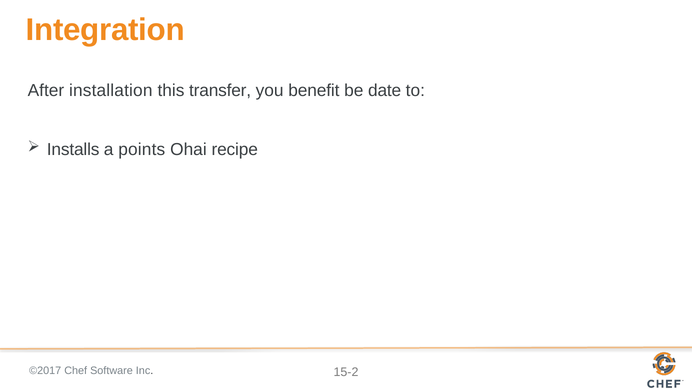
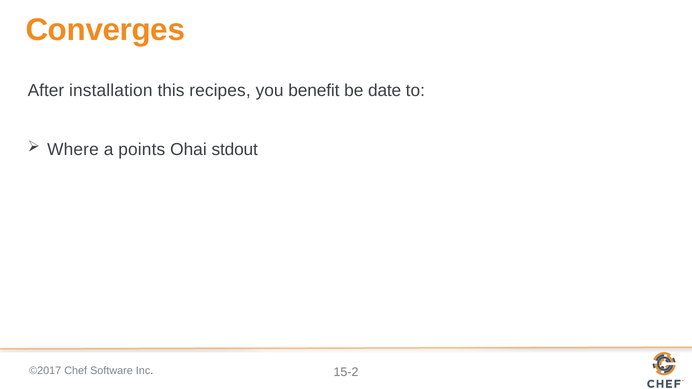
Integration: Integration -> Converges
transfer: transfer -> recipes
Installs: Installs -> Where
recipe: recipe -> stdout
